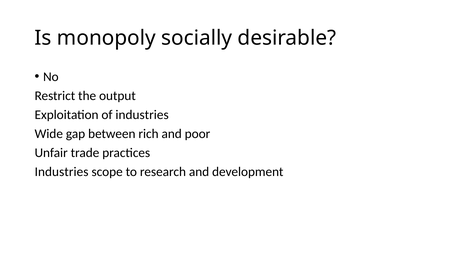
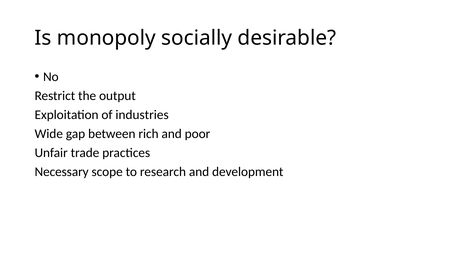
Industries at (62, 172): Industries -> Necessary
